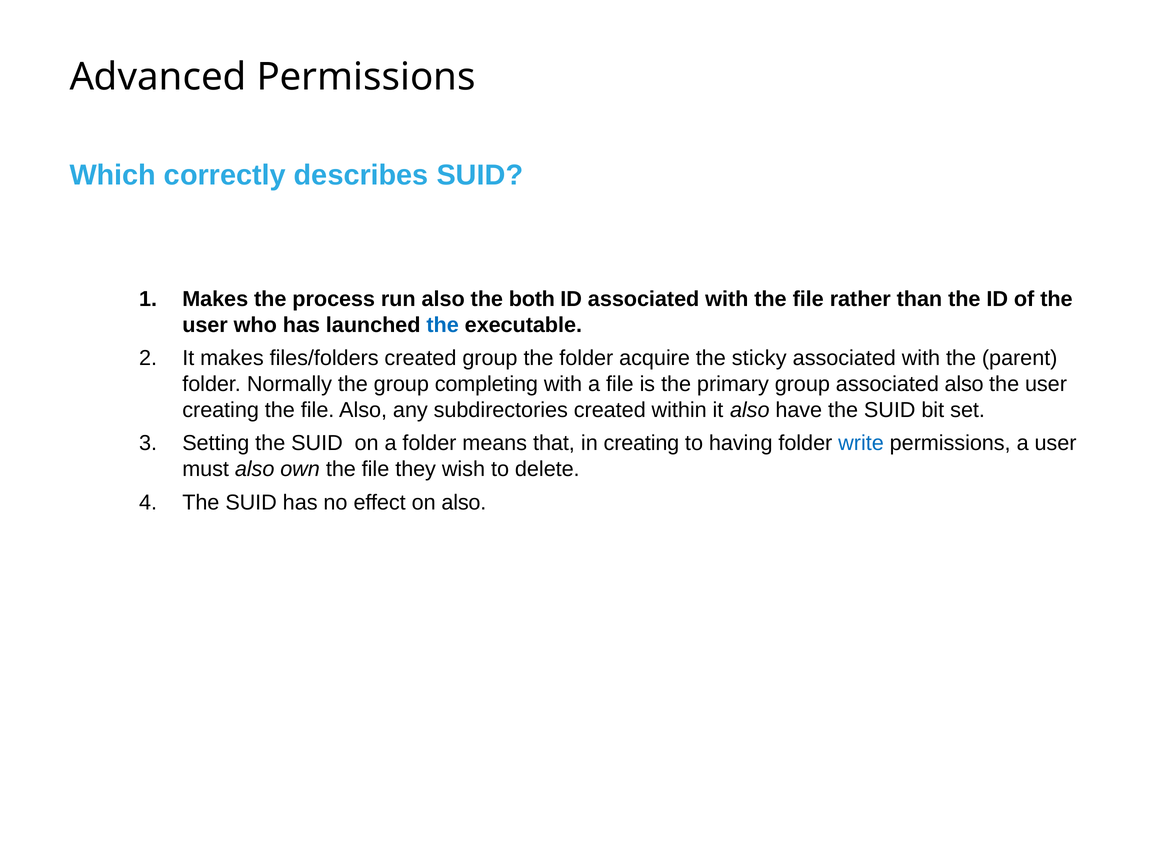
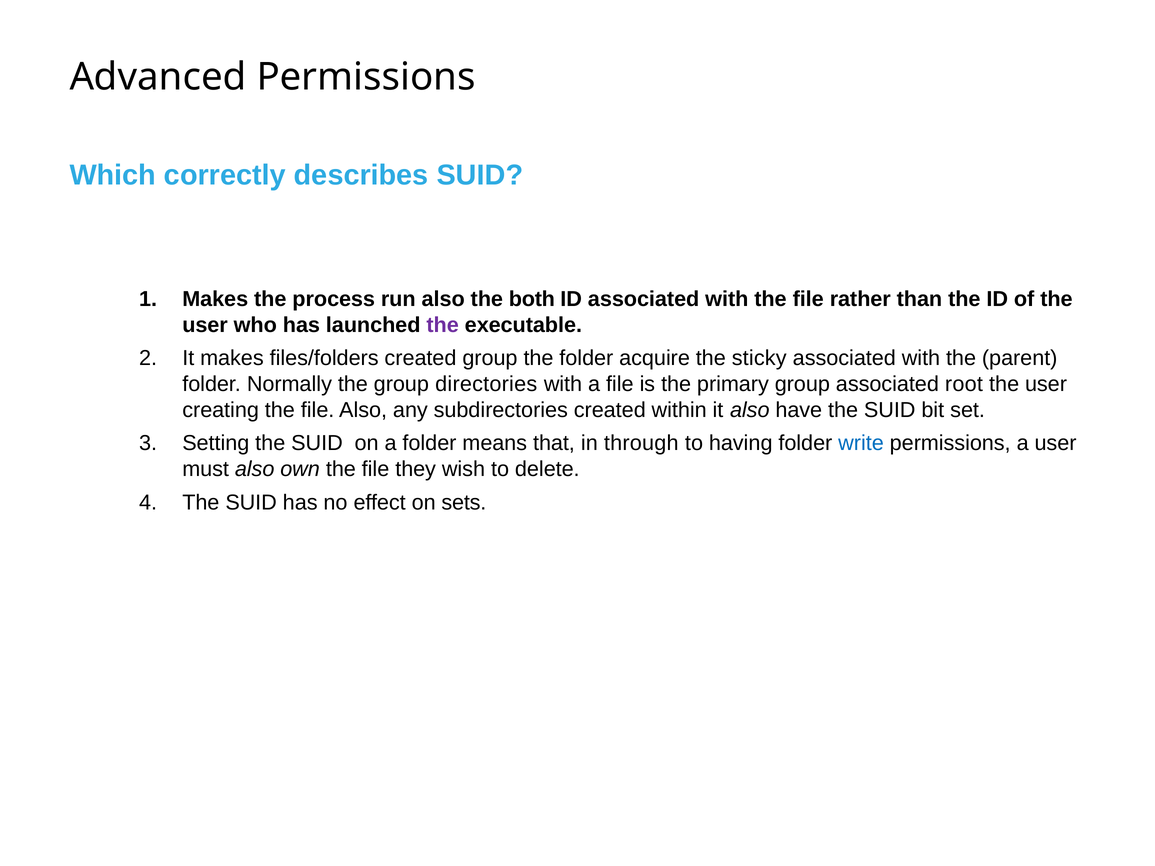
the at (443, 325) colour: blue -> purple
completing: completing -> directories
associated also: also -> root
in creating: creating -> through
on also: also -> sets
